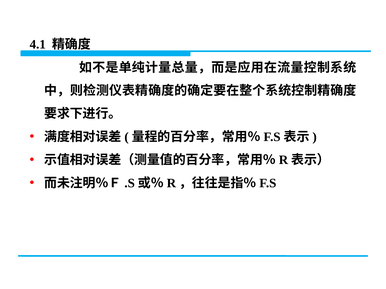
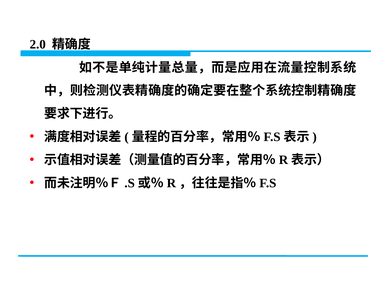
4.1: 4.1 -> 2.0
